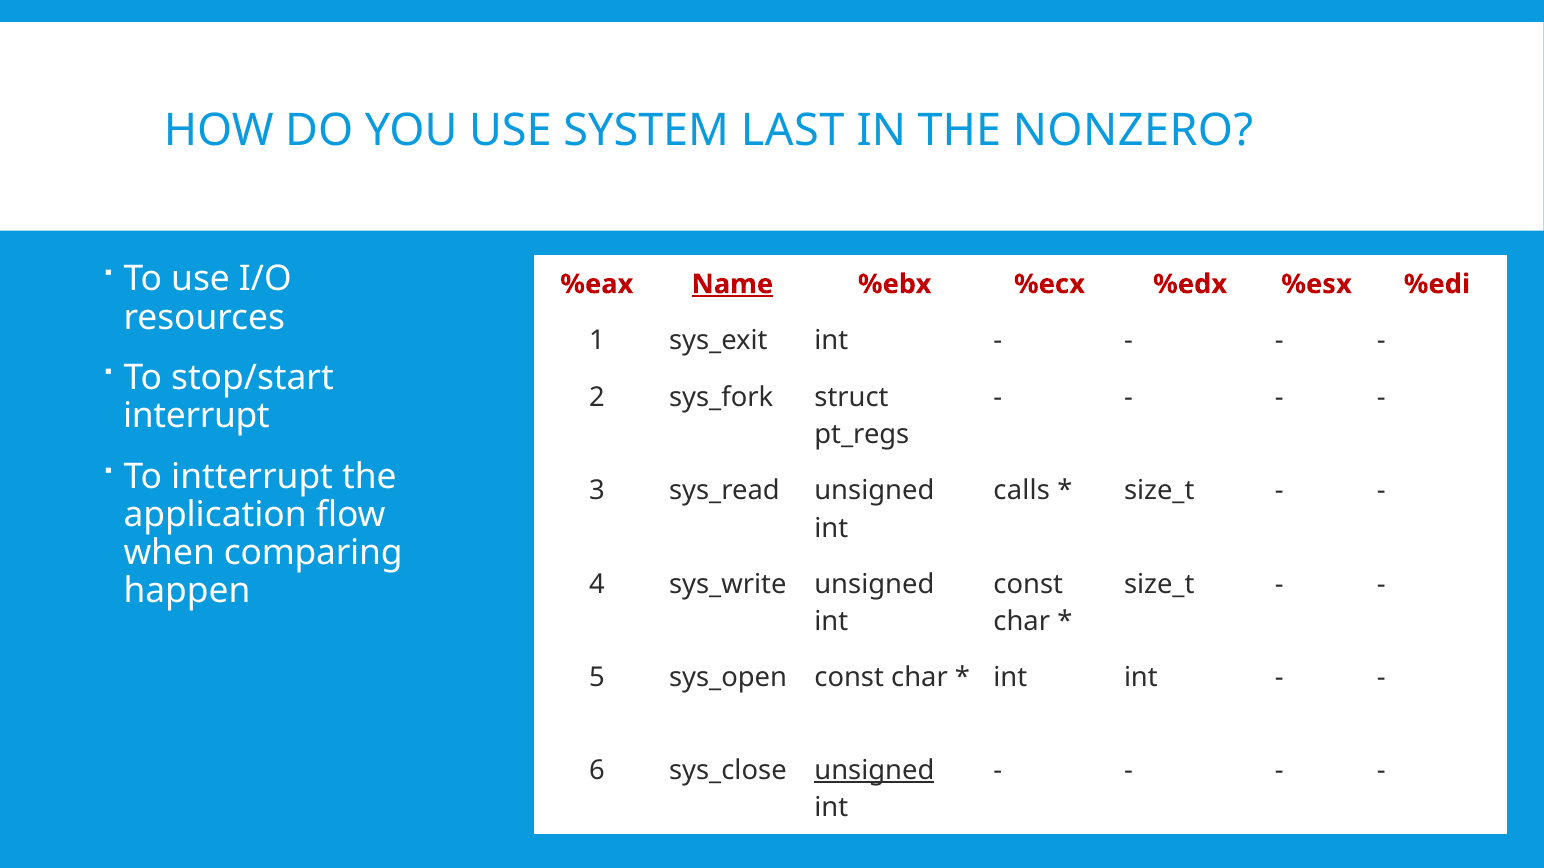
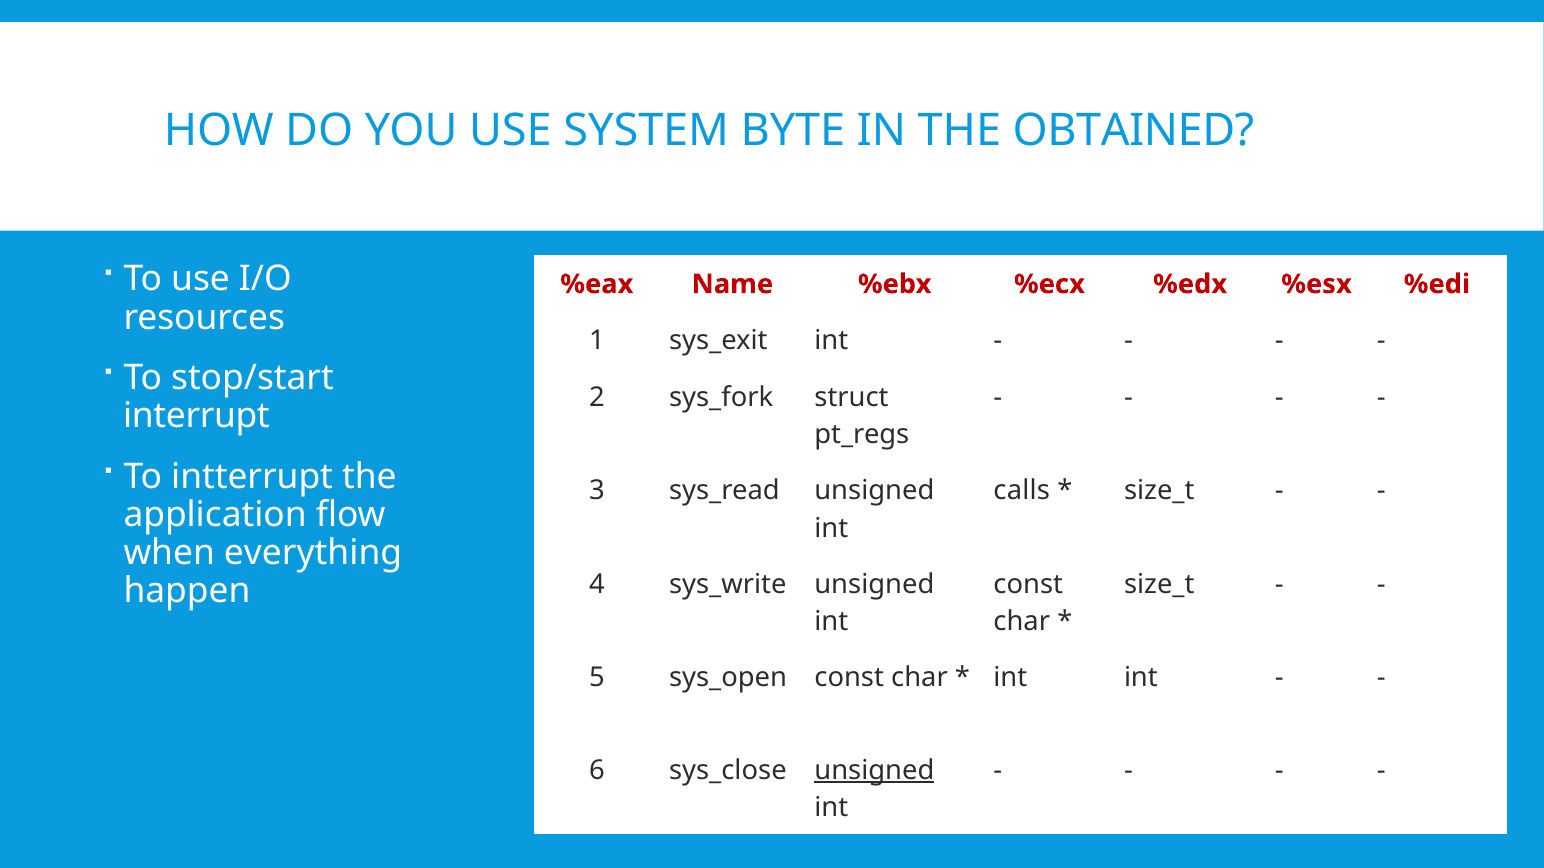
LAST: LAST -> BYTE
NONZERO: NONZERO -> OBTAINED
Name underline: present -> none
comparing: comparing -> everything
